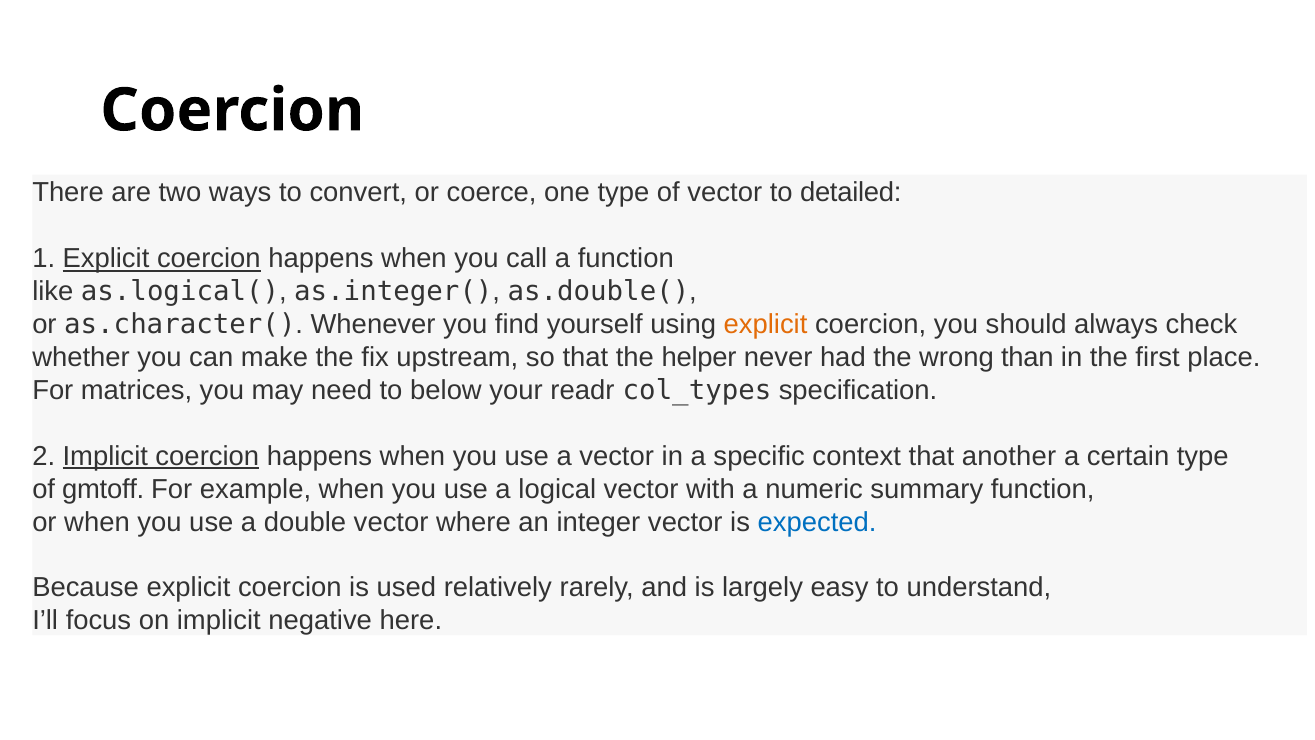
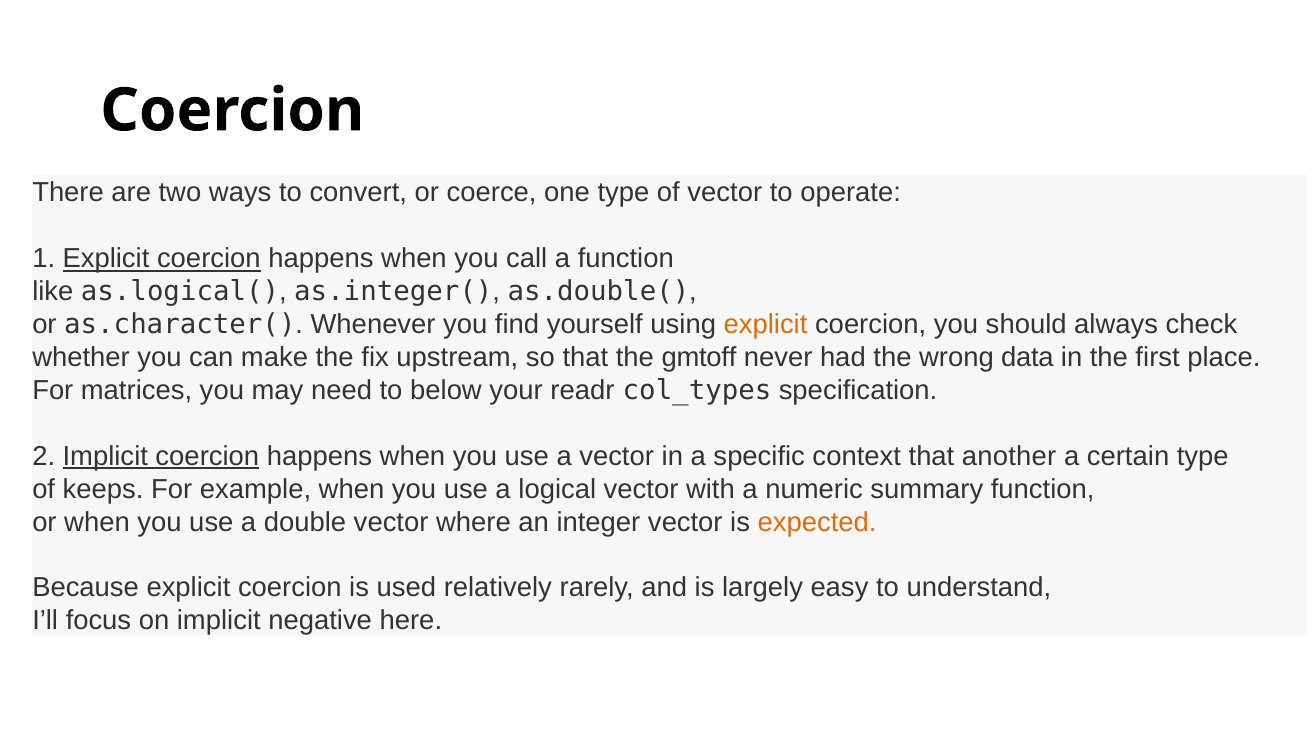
detailed: detailed -> operate
helper: helper -> gmtoff
than: than -> data
gmtoff: gmtoff -> keeps
expected colour: blue -> orange
